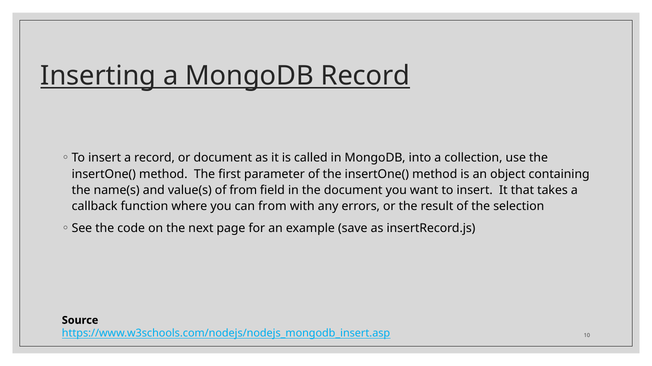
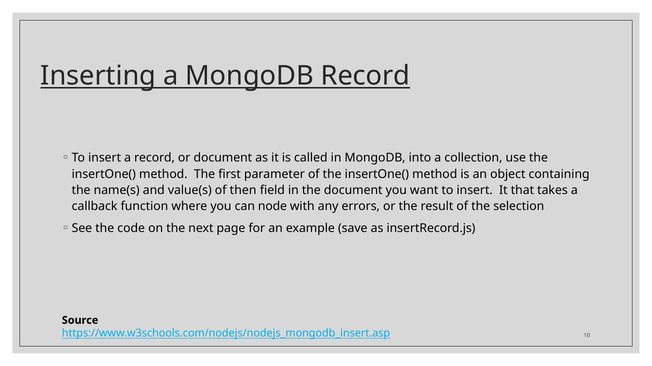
of from: from -> then
can from: from -> node
